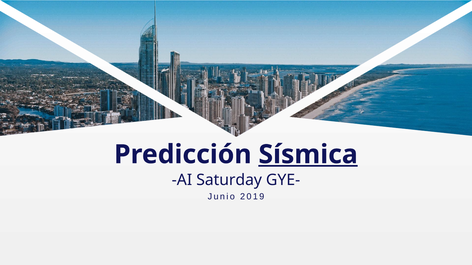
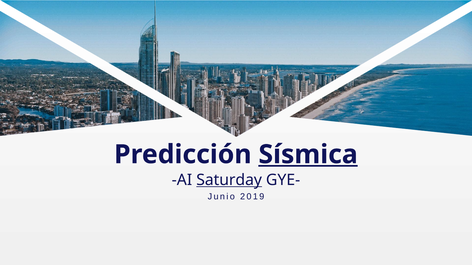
Saturday underline: none -> present
